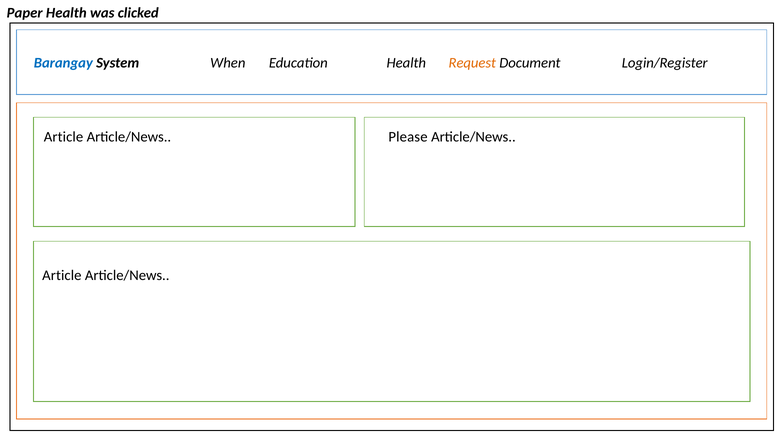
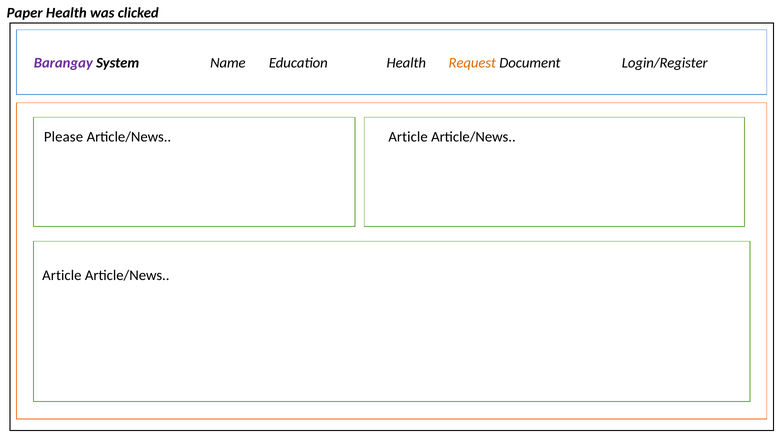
Barangay colour: blue -> purple
When: When -> Name
Article at (64, 137): Article -> Please
Please at (408, 137): Please -> Article
